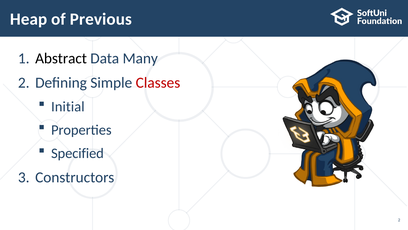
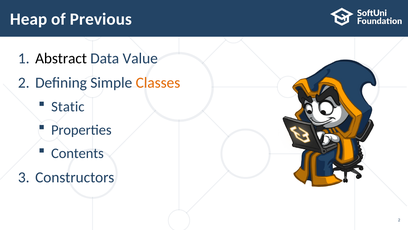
Many: Many -> Value
Classes colour: red -> orange
Initial: Initial -> Static
Specified: Specified -> Contents
